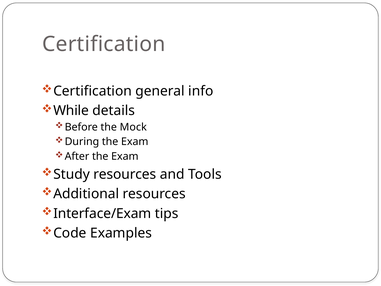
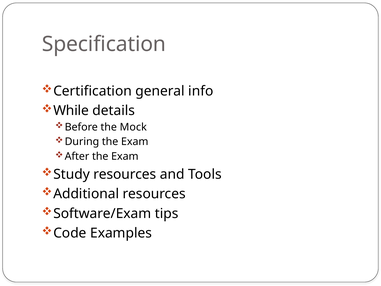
Certification at (104, 44): Certification -> Specification
Interface/Exam: Interface/Exam -> Software/Exam
